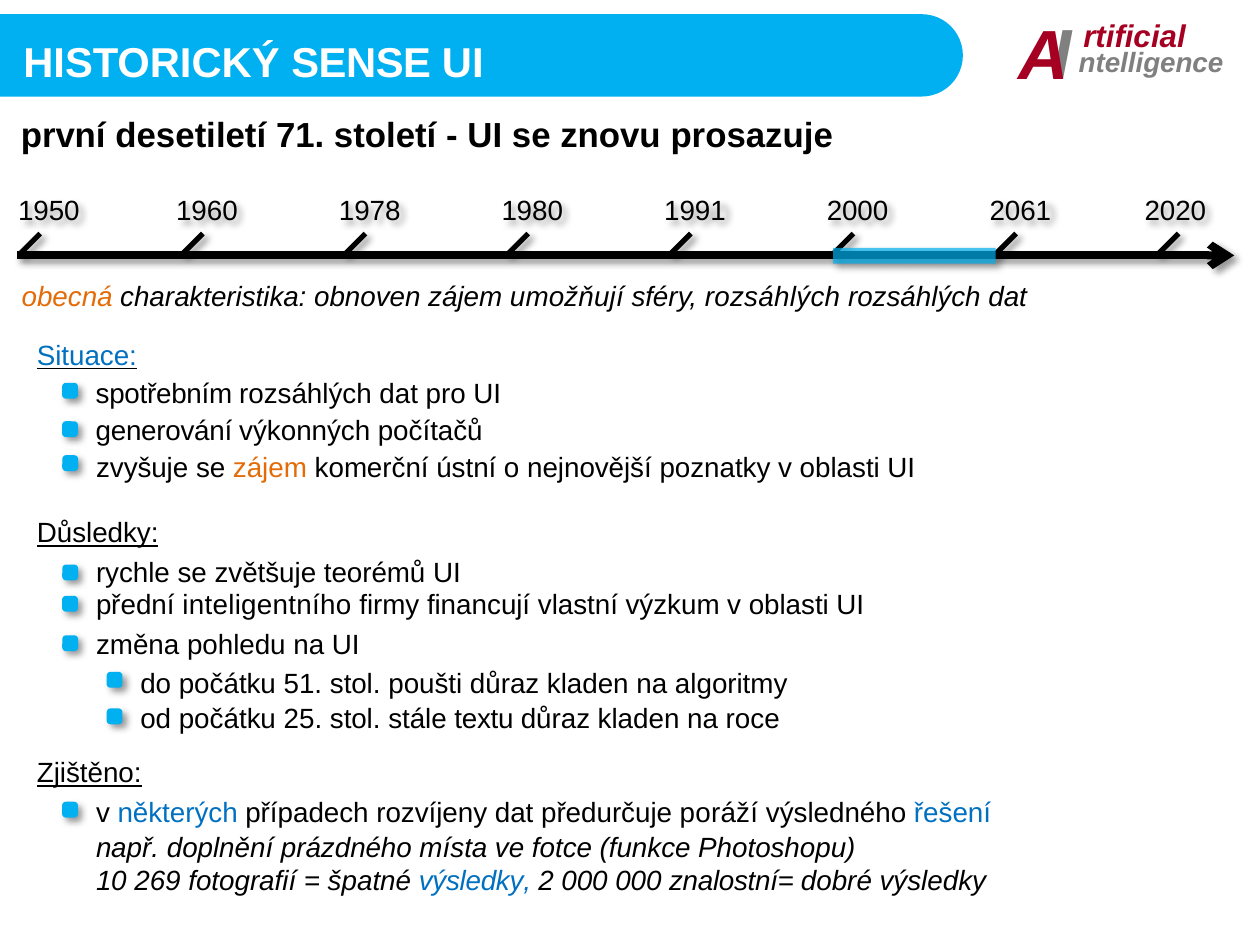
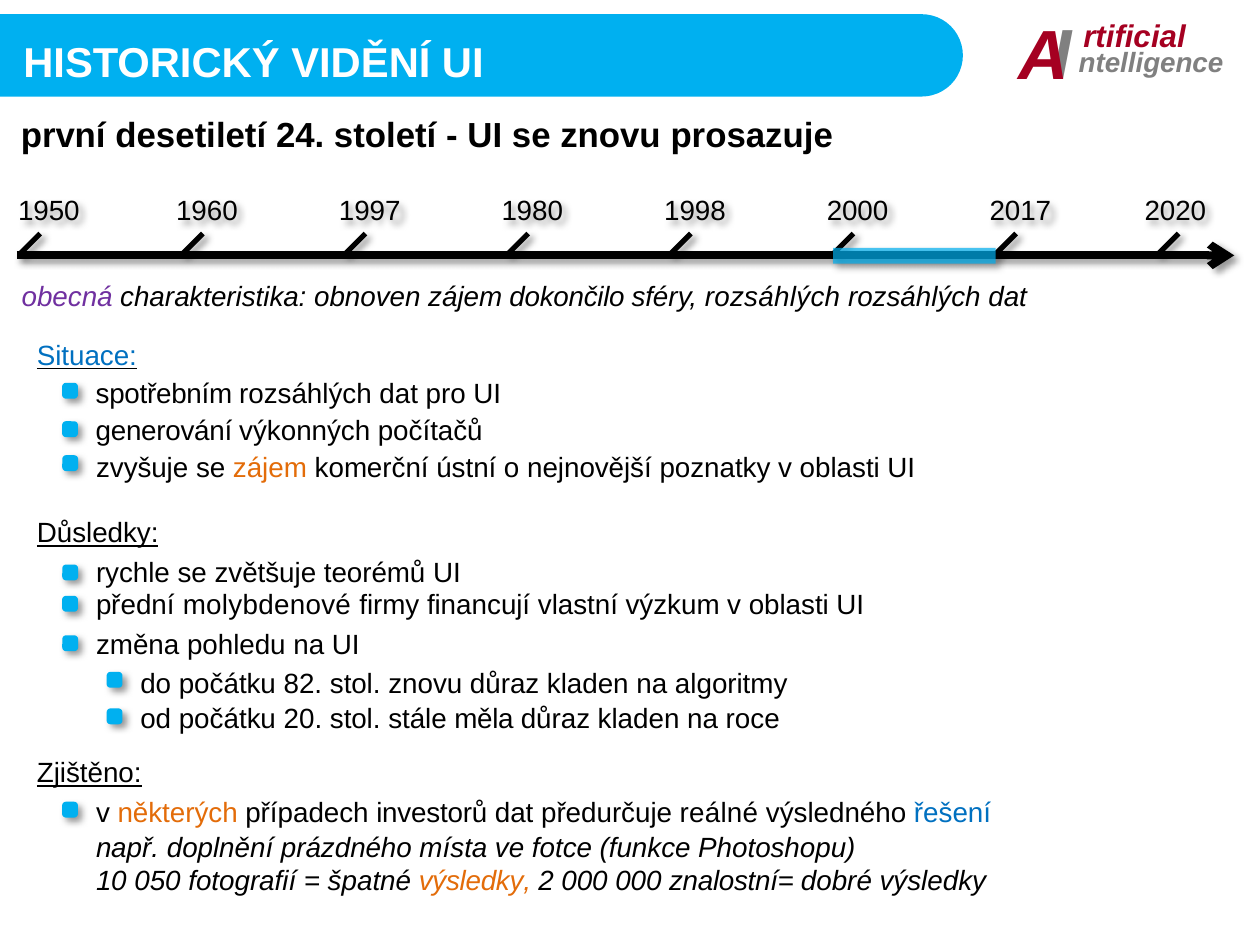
SENSE: SENSE -> VIDĚNÍ
71: 71 -> 24
1978: 1978 -> 1997
1991: 1991 -> 1998
2061: 2061 -> 2017
obecná colour: orange -> purple
umožňují: umožňují -> dokončilo
inteligentního: inteligentního -> molybdenové
51: 51 -> 82
stol poušti: poušti -> znovu
25: 25 -> 20
textu: textu -> měla
některých colour: blue -> orange
rozvíjeny: rozvíjeny -> investorů
poráží: poráží -> reálné
269: 269 -> 050
výsledky at (475, 881) colour: blue -> orange
